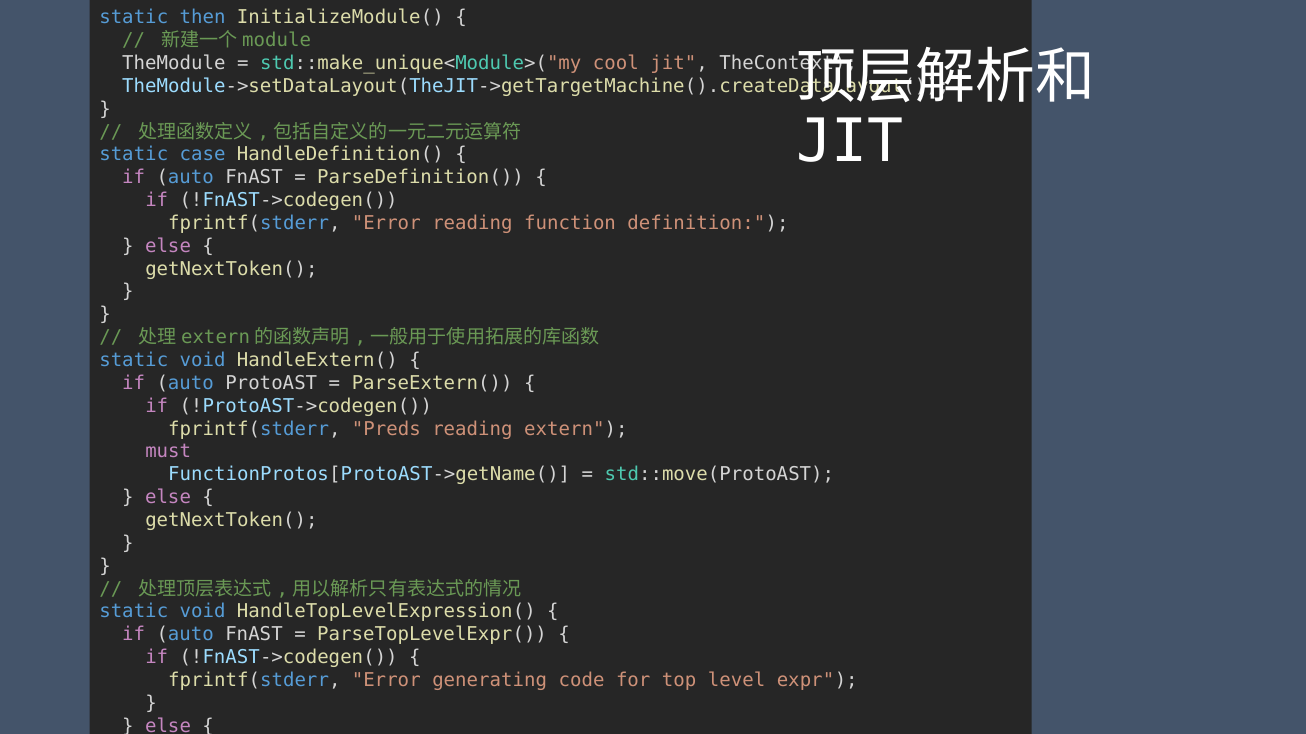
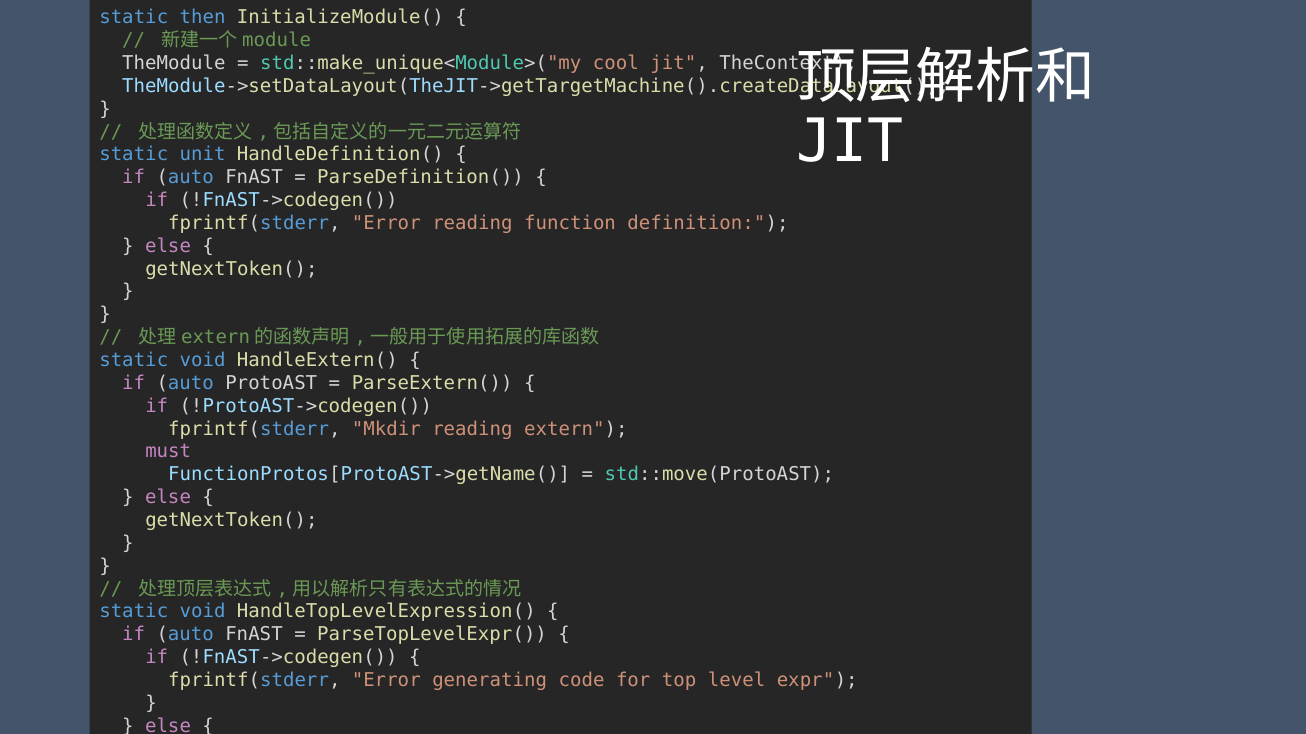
static case: case -> unit
Preds: Preds -> Mkdir
